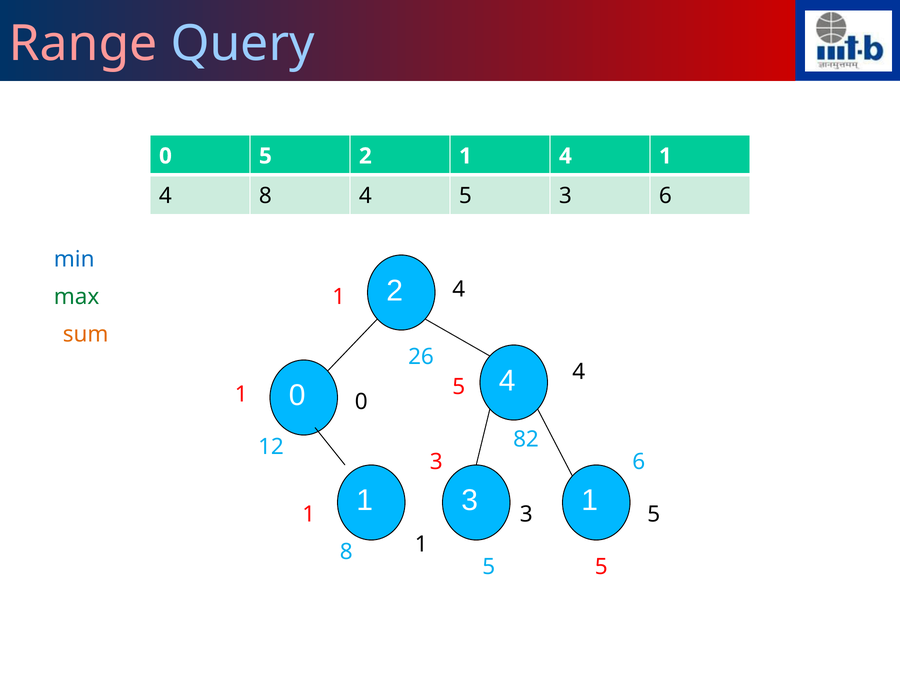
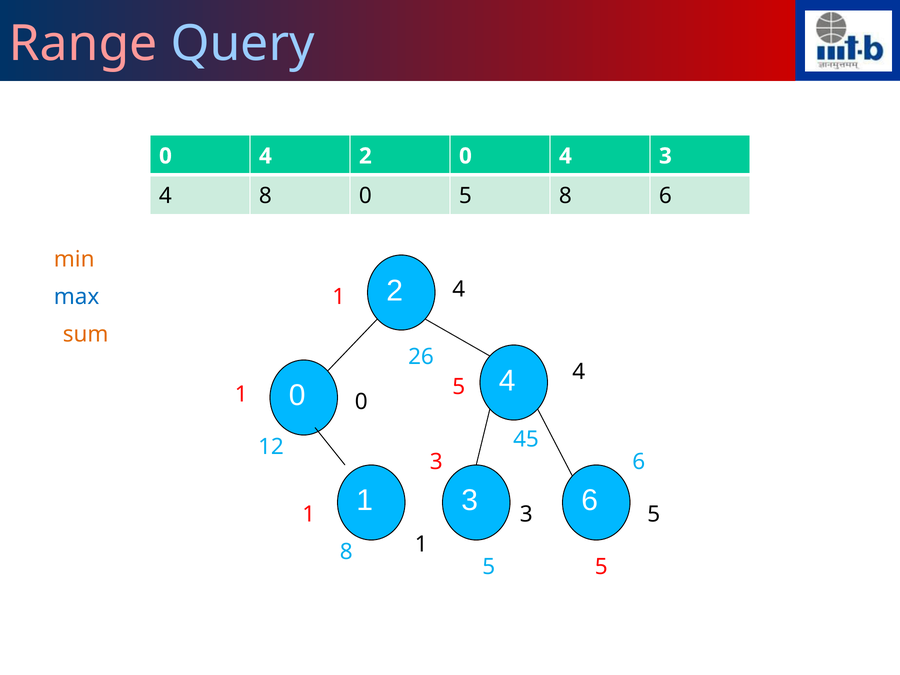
5 at (265, 156): 5 -> 4
2 1: 1 -> 0
1 at (665, 156): 1 -> 3
8 4: 4 -> 0
5 3: 3 -> 8
min colour: blue -> orange
max colour: green -> blue
82: 82 -> 45
1 at (590, 501): 1 -> 6
